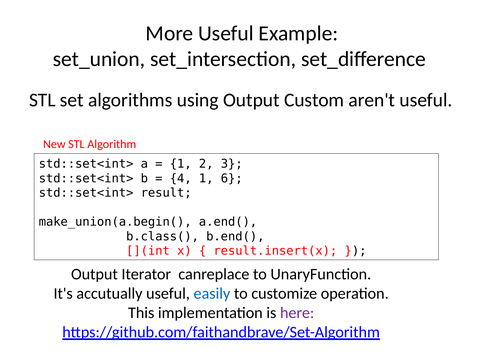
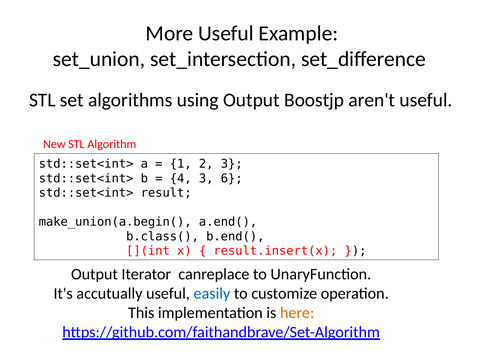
Custom: Custom -> Boostjp
4 1: 1 -> 3
here colour: purple -> orange
